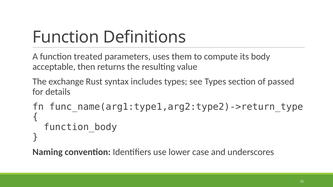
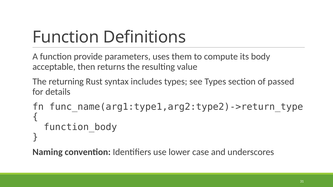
treated: treated -> provide
exchange: exchange -> returning
